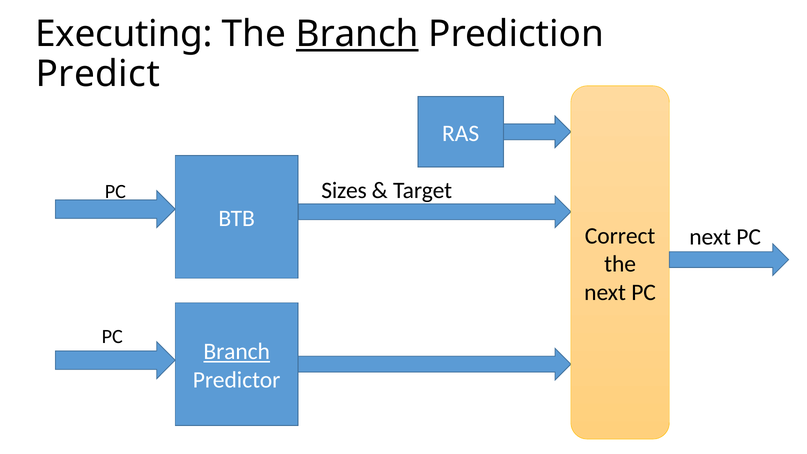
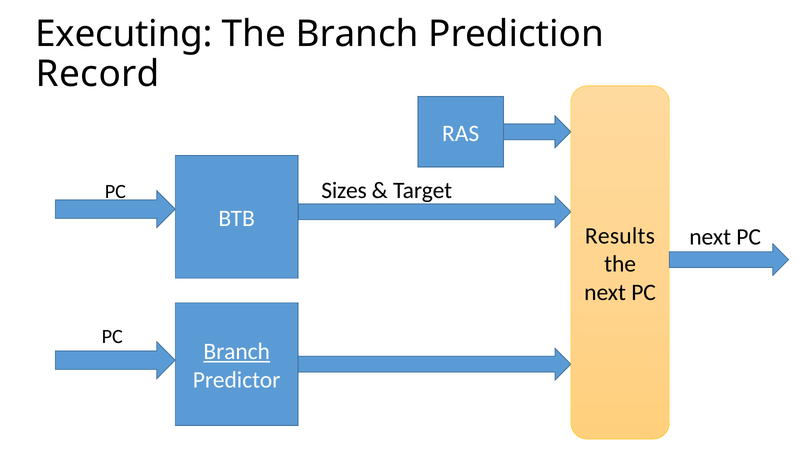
Branch at (357, 34) underline: present -> none
Predict: Predict -> Record
Correct: Correct -> Results
